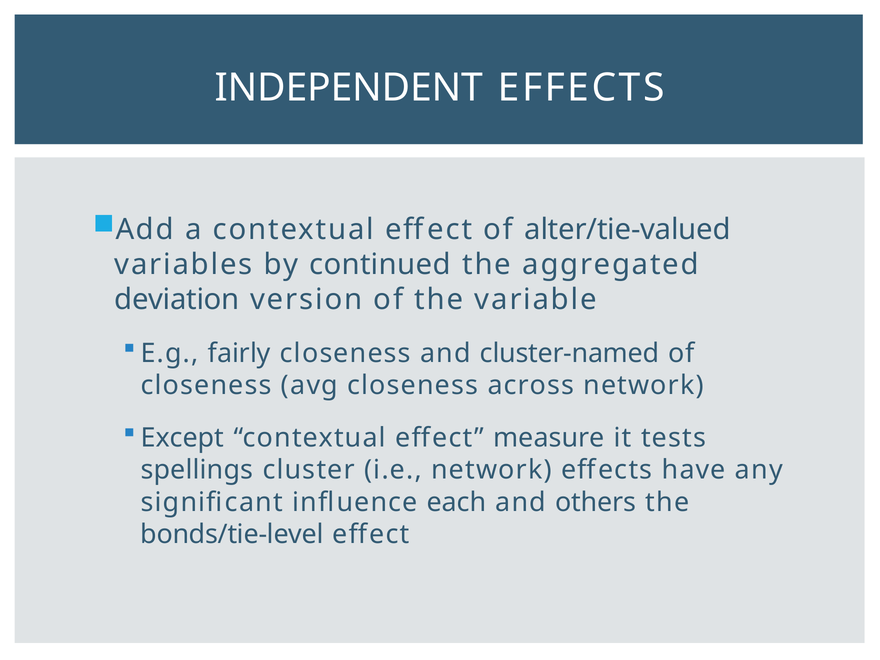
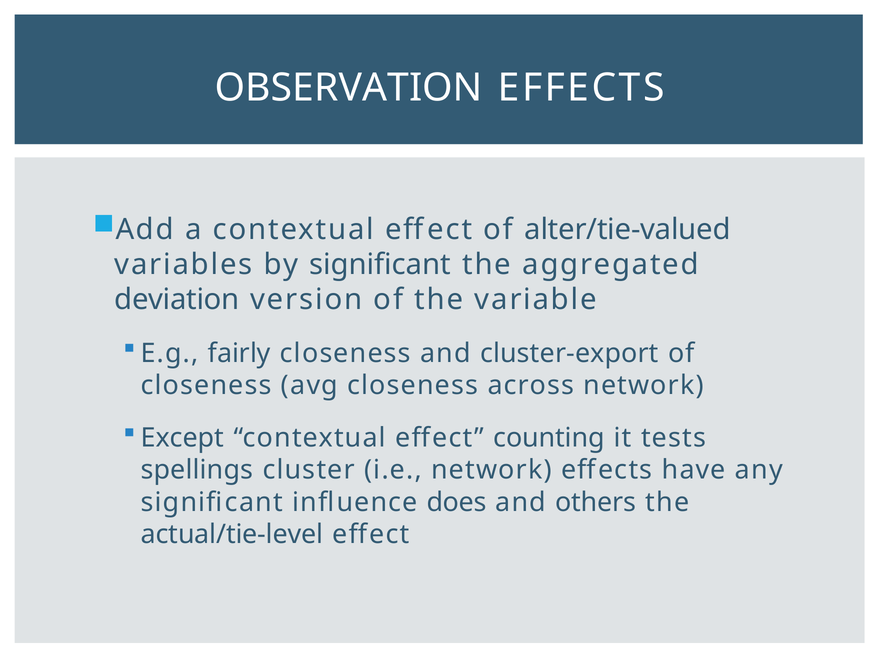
INDEPENDENT: INDEPENDENT -> OBSERVATION
by continued: continued -> significant
cluster-named: cluster-named -> cluster-export
measure: measure -> counting
each: each -> does
bonds/tie-level: bonds/tie-level -> actual/tie-level
